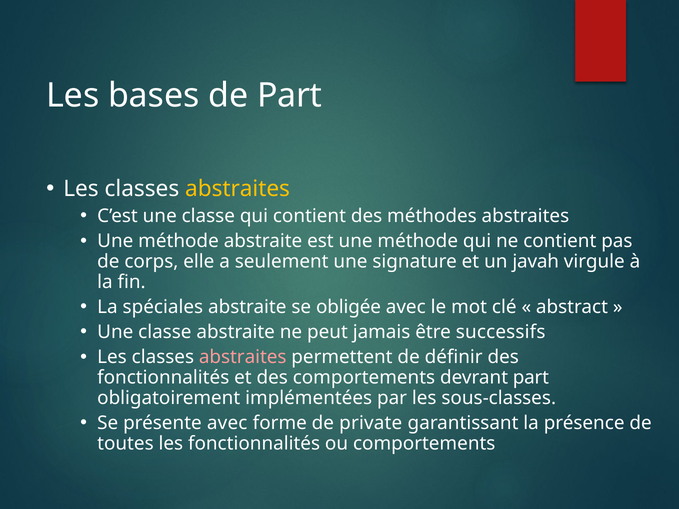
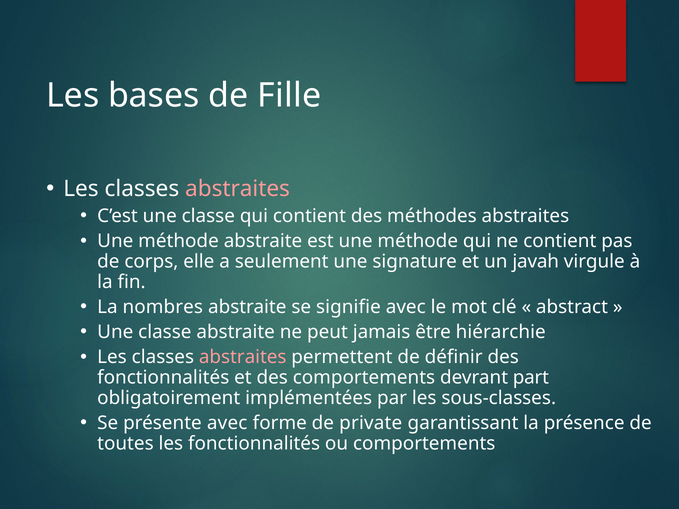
de Part: Part -> Fille
abstraites at (238, 189) colour: yellow -> pink
spéciales: spéciales -> nombres
obligée: obligée -> signifie
successifs: successifs -> hiérarchie
